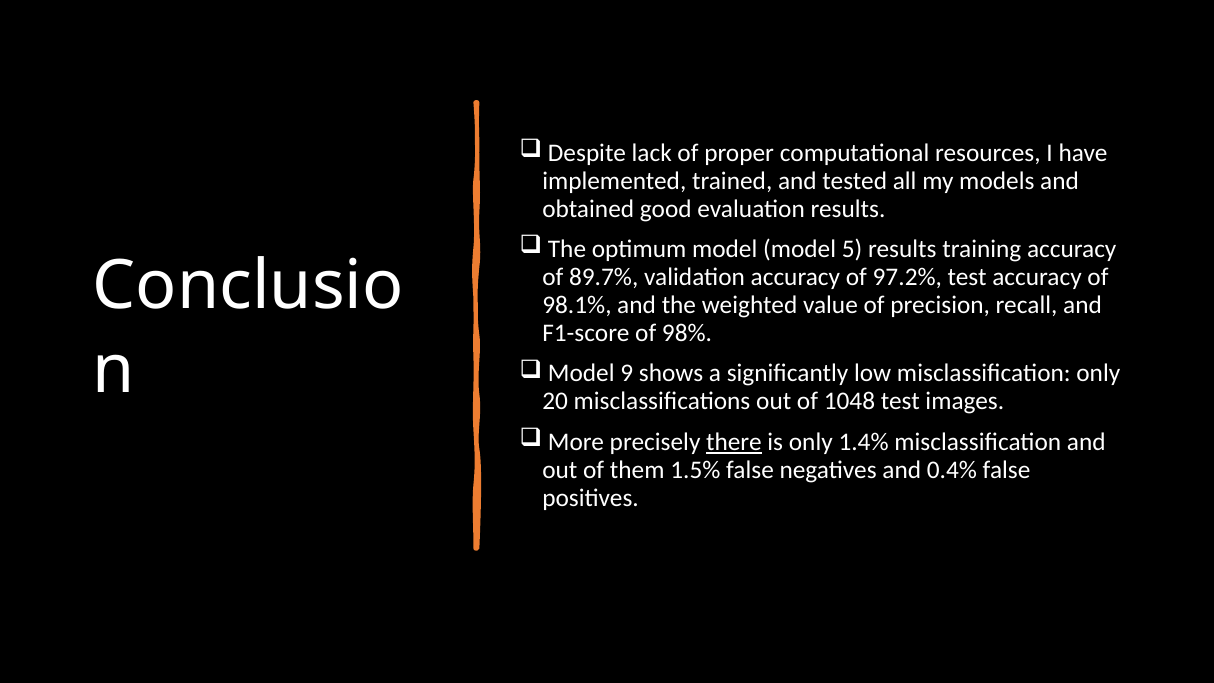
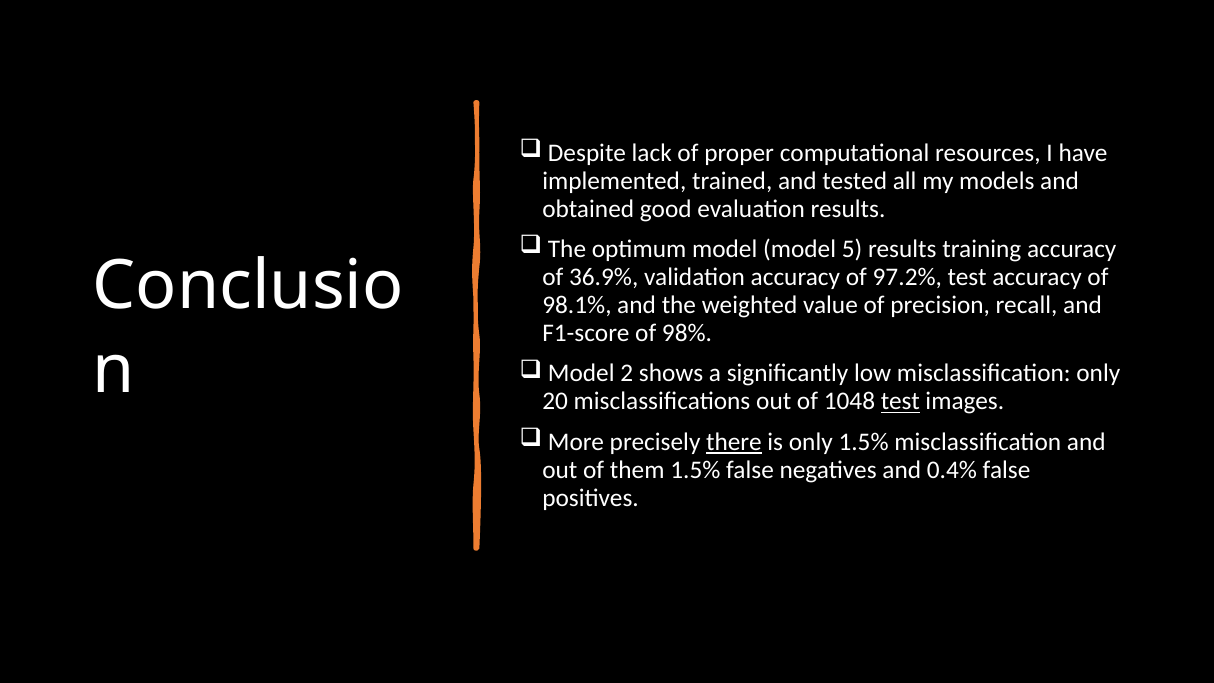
89.7%: 89.7% -> 36.9%
9: 9 -> 2
test at (900, 401) underline: none -> present
only 1.4%: 1.4% -> 1.5%
